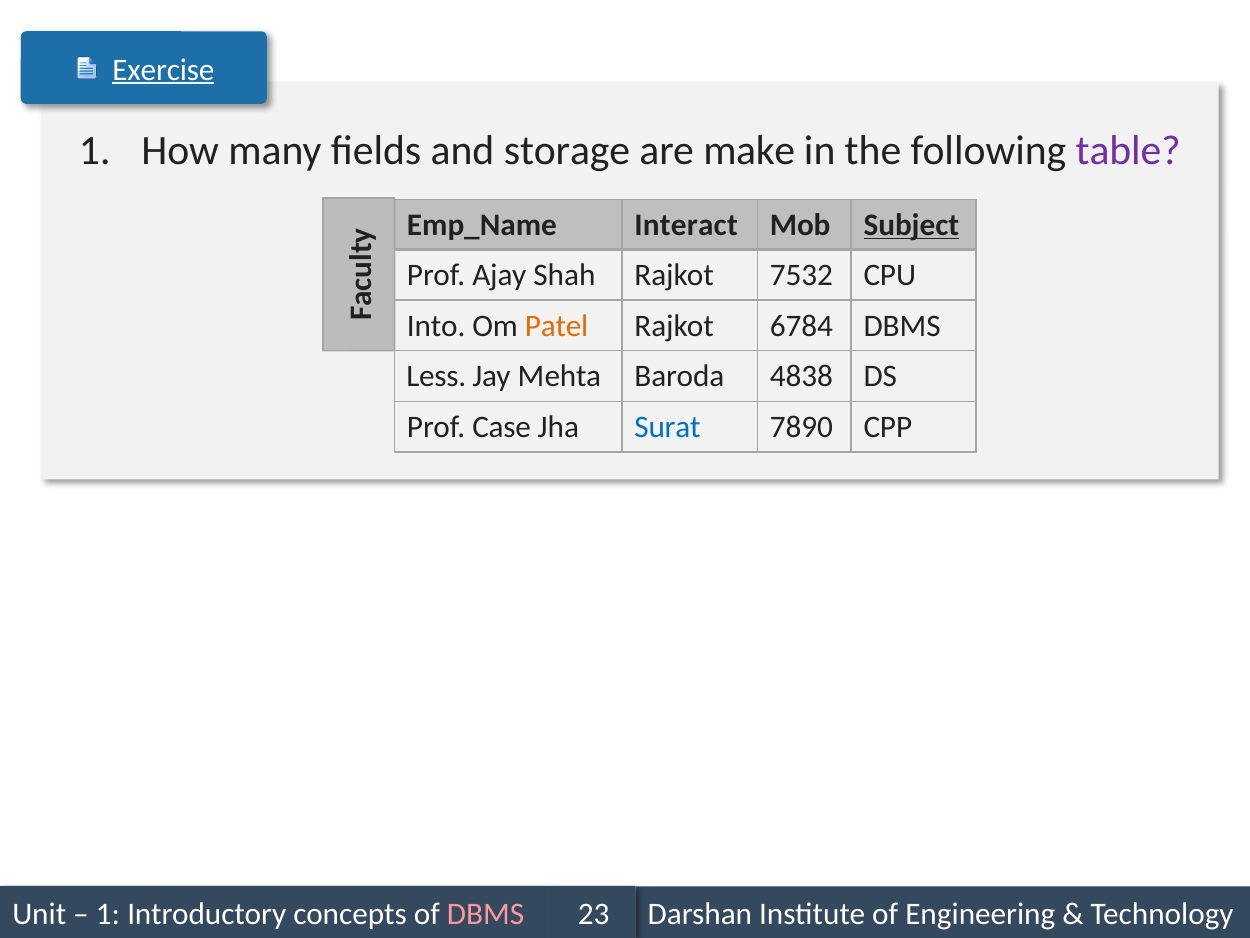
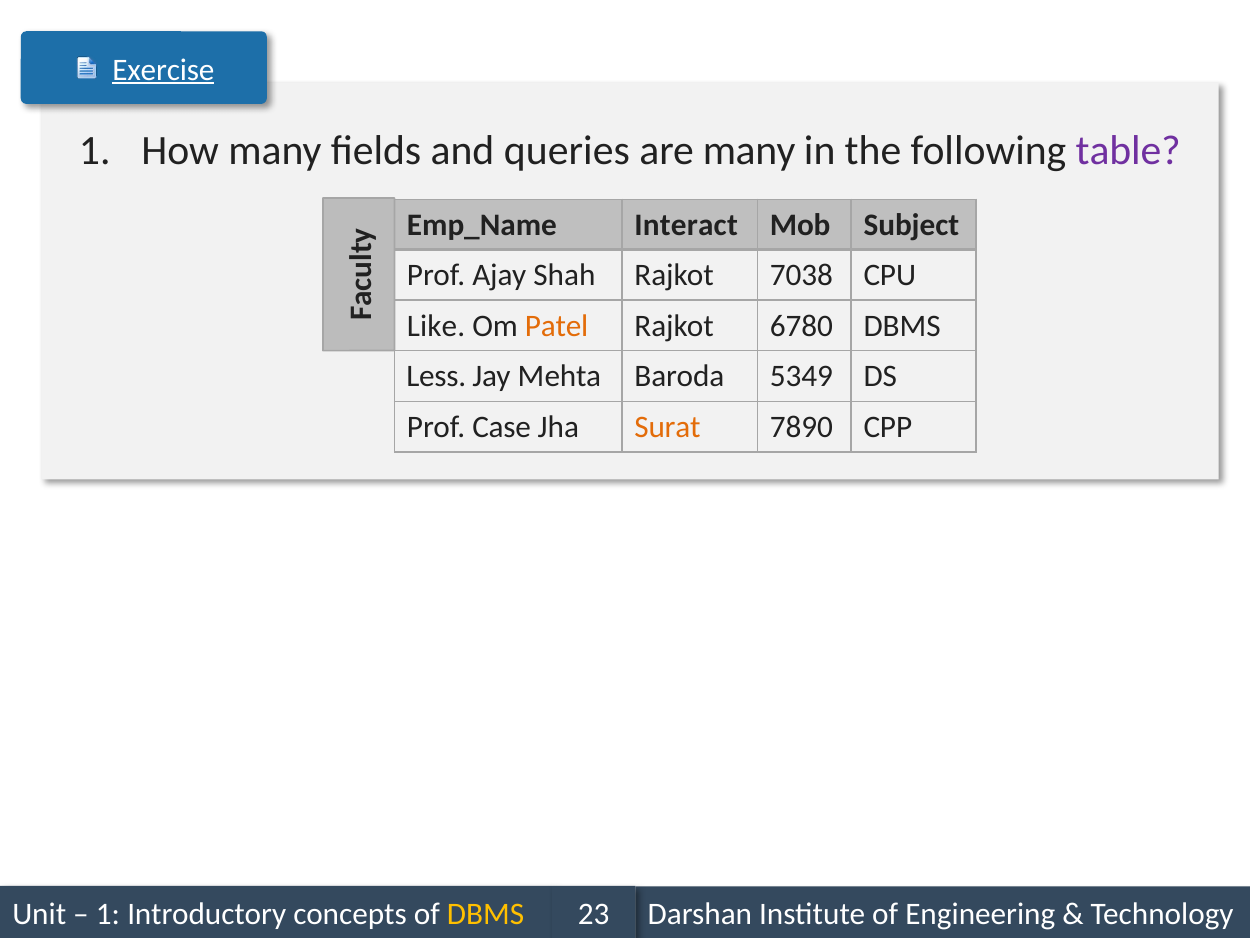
storage: storage -> queries
are make: make -> many
Subject underline: present -> none
7532: 7532 -> 7038
Into: Into -> Like
6784: 6784 -> 6780
4838: 4838 -> 5349
Surat colour: blue -> orange
DBMS at (486, 914) colour: pink -> yellow
